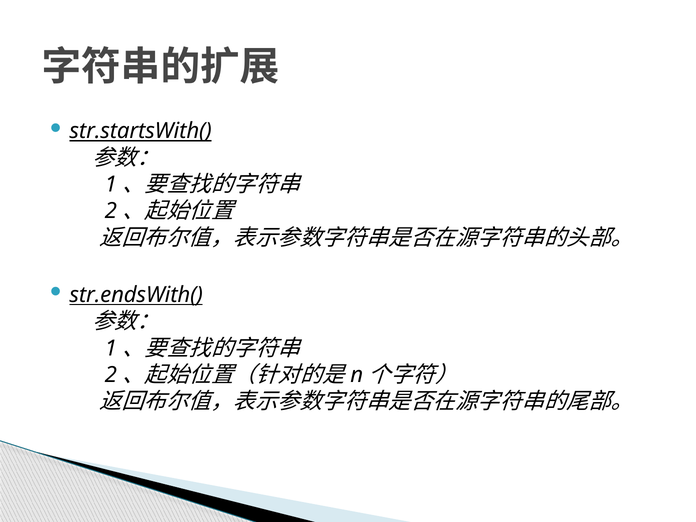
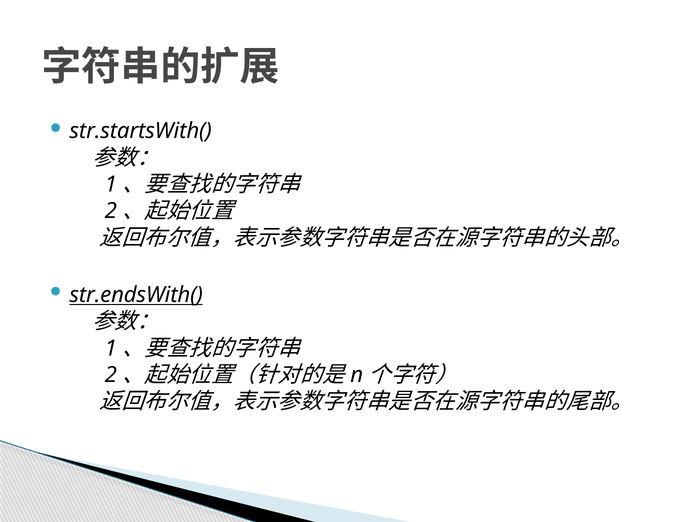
str.startsWith( underline: present -> none
